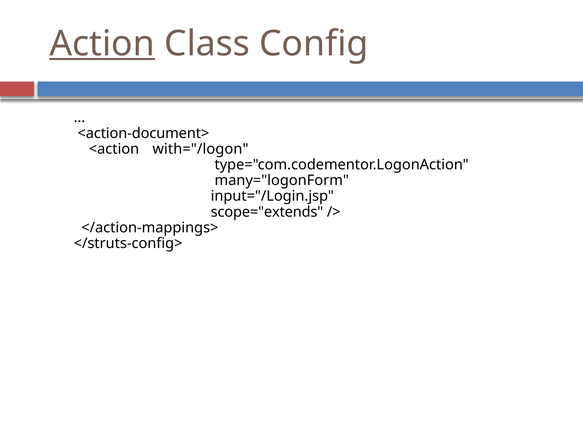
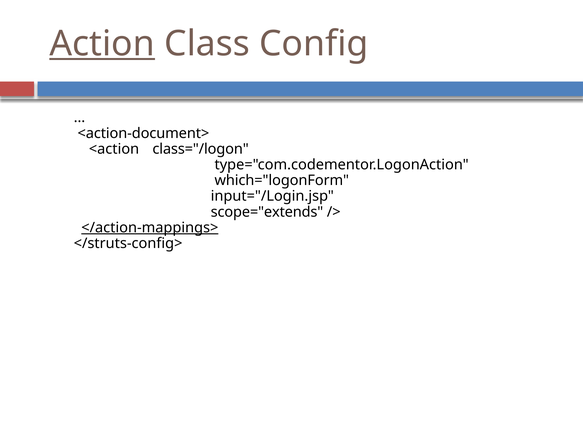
with="/logon: with="/logon -> class="/logon
many="logonForm: many="logonForm -> which="logonForm
</action-mappings> underline: none -> present
